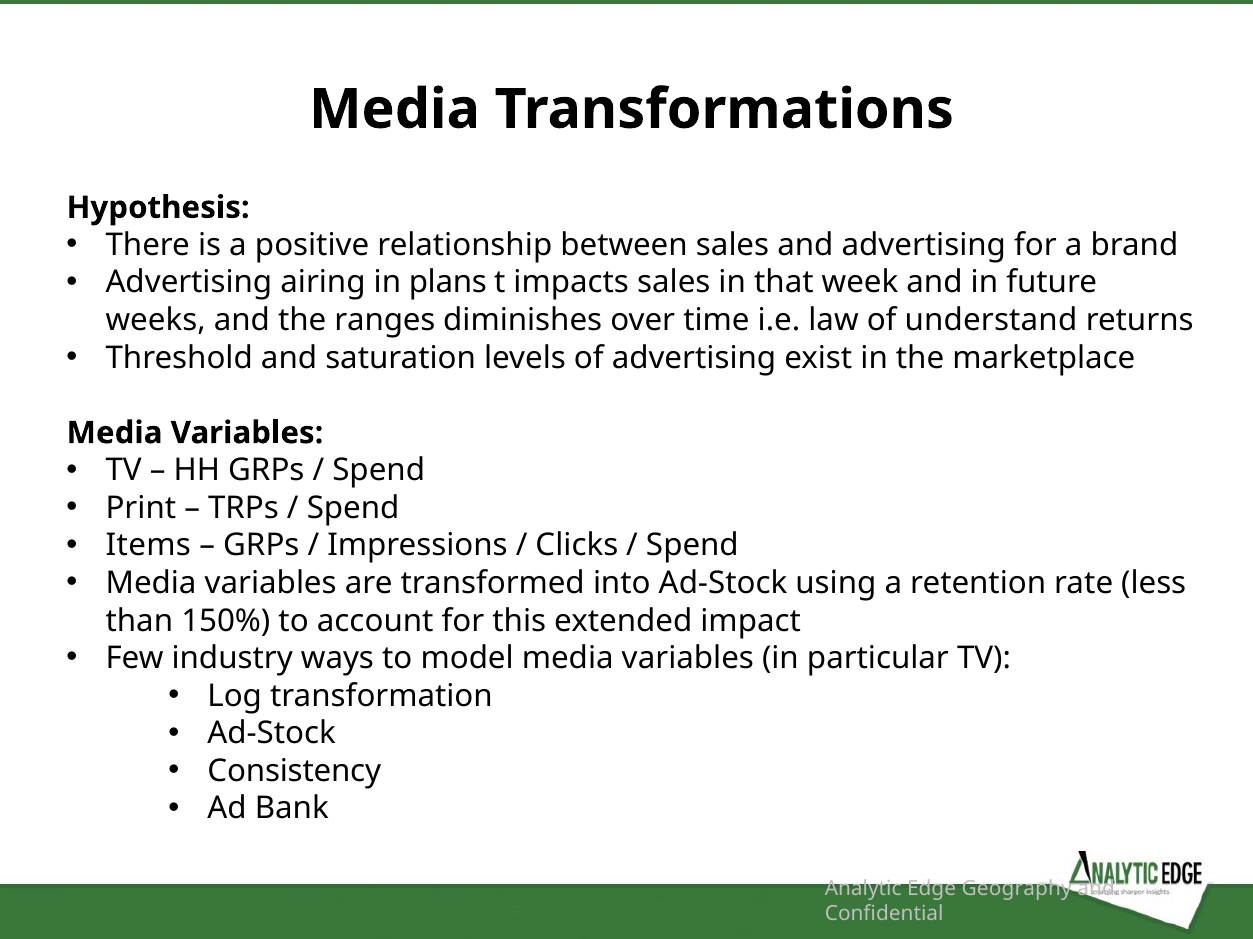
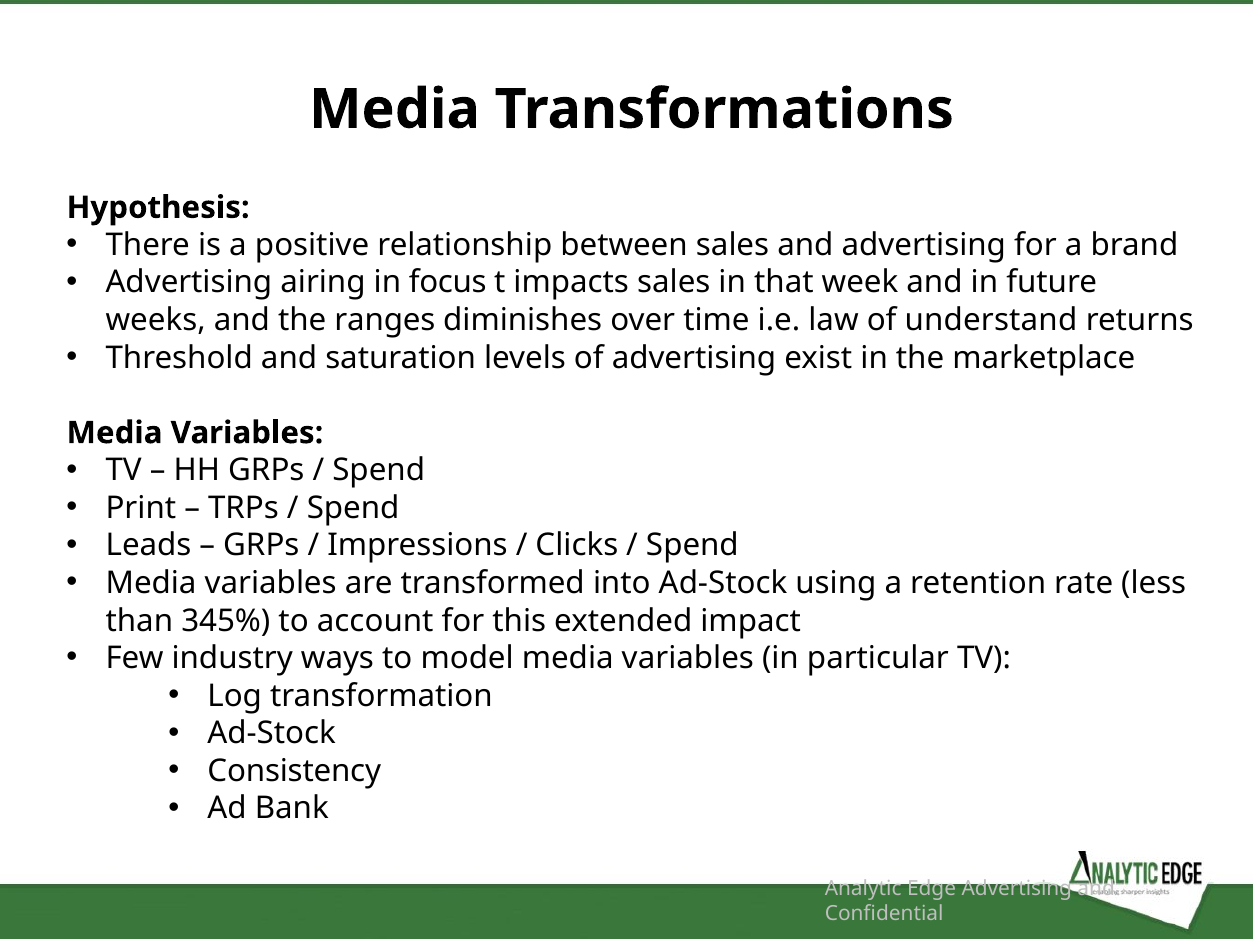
plans: plans -> focus
Items: Items -> Leads
150%: 150% -> 345%
Edge Geography: Geography -> Advertising
